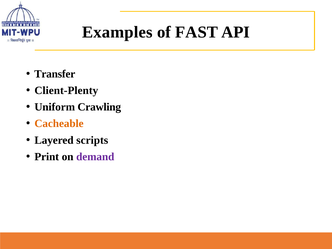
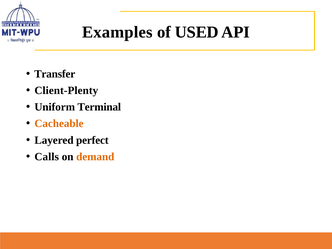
FAST: FAST -> USED
Crawling: Crawling -> Terminal
scripts: scripts -> perfect
Print: Print -> Calls
demand colour: purple -> orange
